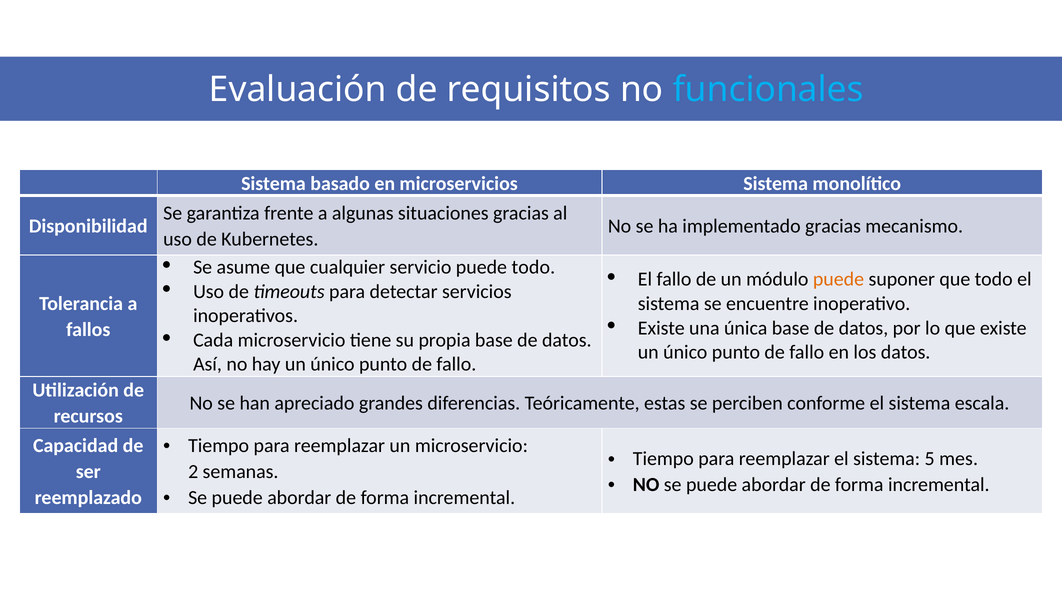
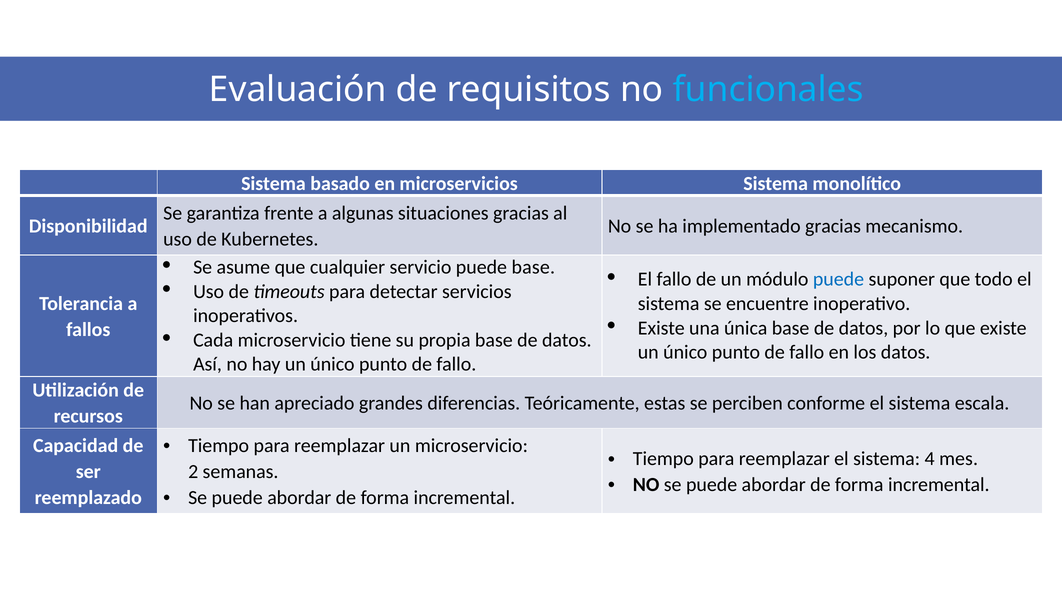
puede todo: todo -> base
puede at (838, 280) colour: orange -> blue
5: 5 -> 4
